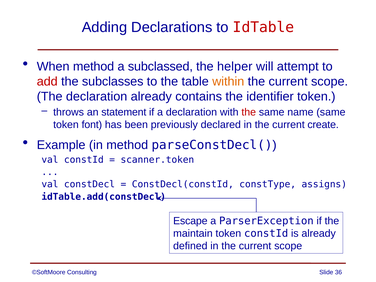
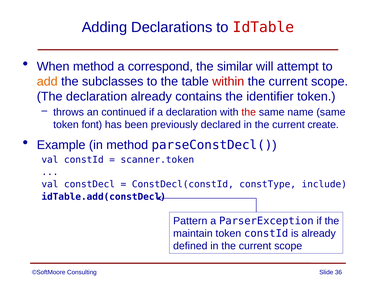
subclassed: subclassed -> correspond
helper: helper -> similar
add colour: red -> orange
within colour: orange -> red
statement: statement -> continued
assigns: assigns -> include
Escape: Escape -> Pattern
